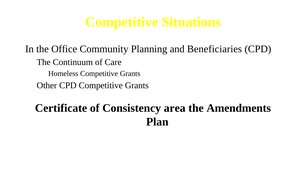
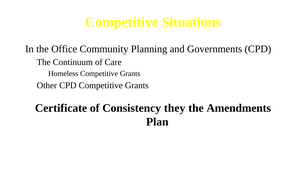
Beneficiaries: Beneficiaries -> Governments
area: area -> they
